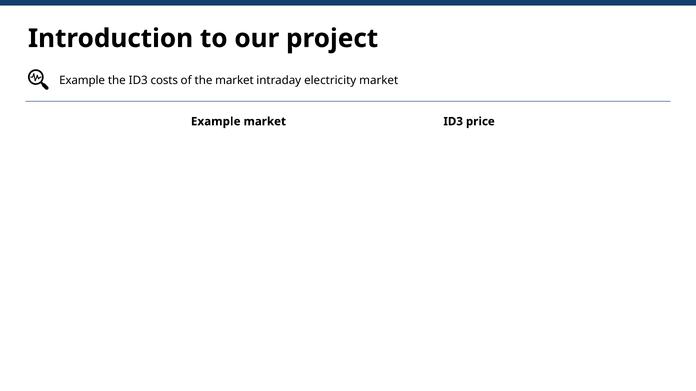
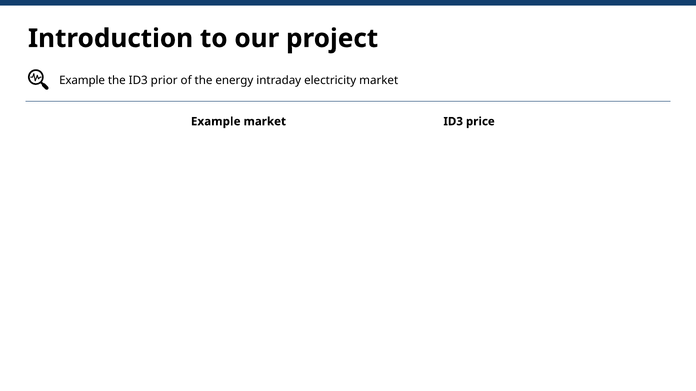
costs: costs -> prior
the market: market -> energy
